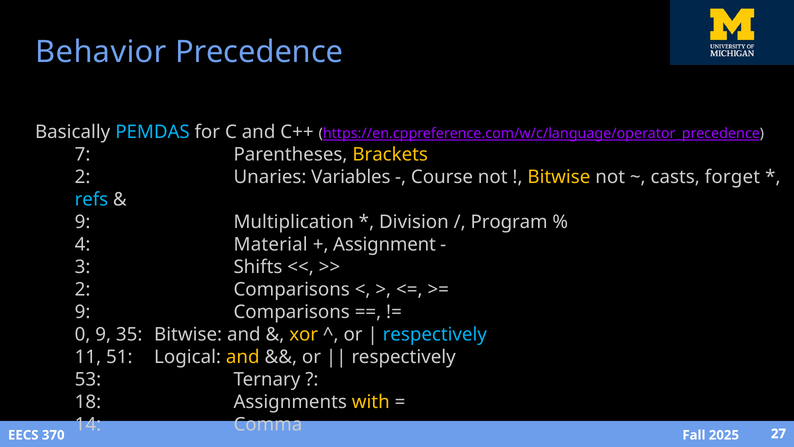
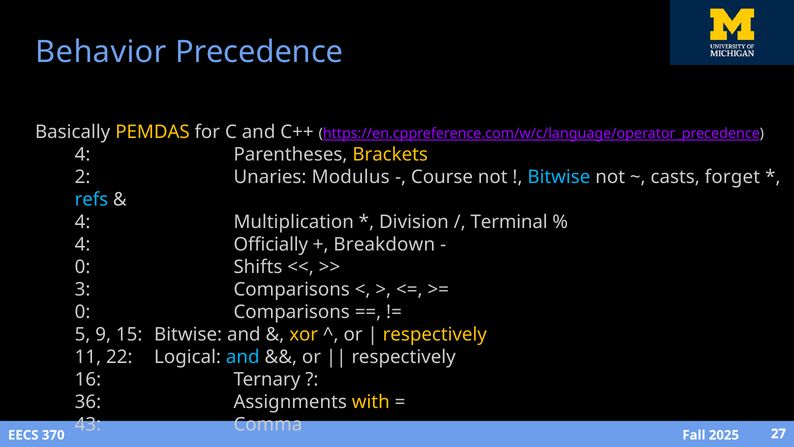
PEMDAS colour: light blue -> yellow
7 at (83, 154): 7 -> 4
Variables: Variables -> Modulus
Bitwise at (559, 177) colour: yellow -> light blue
9 at (83, 222): 9 -> 4
Program: Program -> Terminal
Material: Material -> Officially
Assignment: Assignment -> Breakdown
3 at (83, 267): 3 -> 0
2 at (83, 289): 2 -> 3
9 at (83, 312): 9 -> 0
0: 0 -> 5
35: 35 -> 15
respectively at (435, 334) colour: light blue -> yellow
51: 51 -> 22
and at (243, 357) colour: yellow -> light blue
53: 53 -> 16
18: 18 -> 36
14: 14 -> 43
